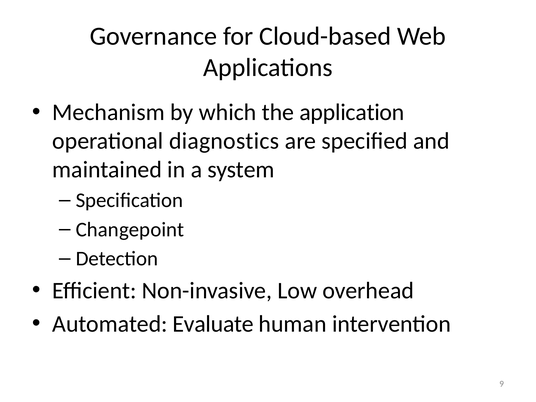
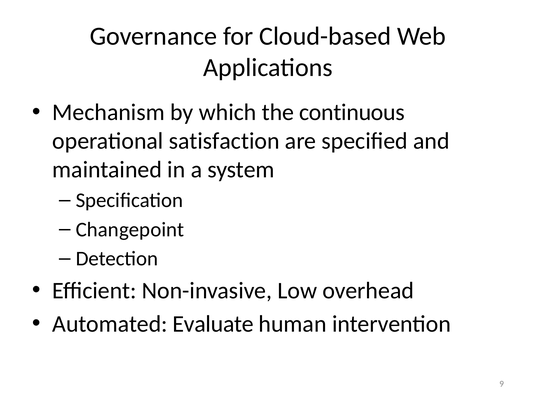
application: application -> continuous
diagnostics: diagnostics -> satisfaction
